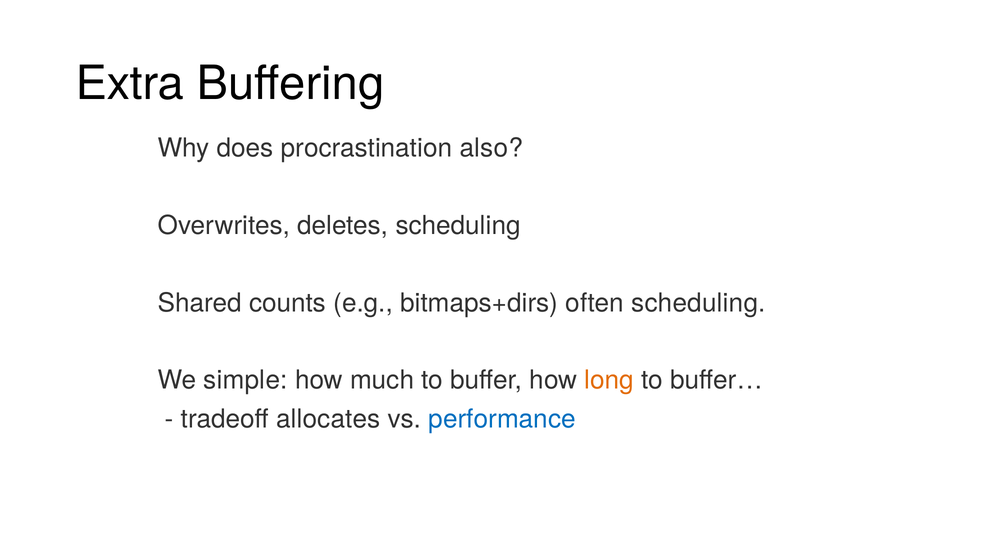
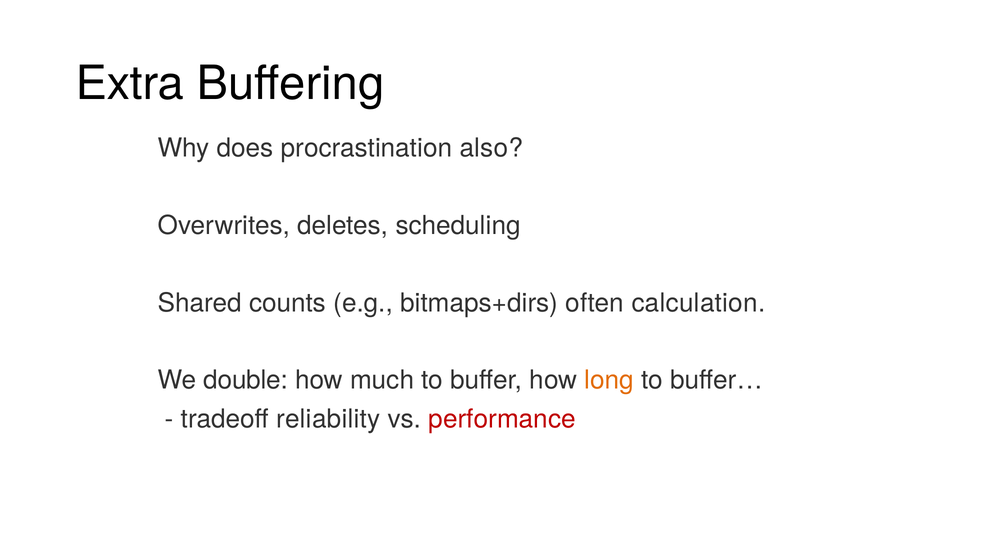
often scheduling: scheduling -> calculation
simple: simple -> double
allocates: allocates -> reliability
performance colour: blue -> red
